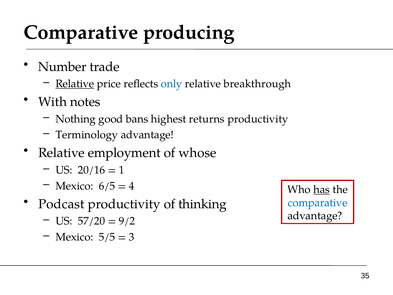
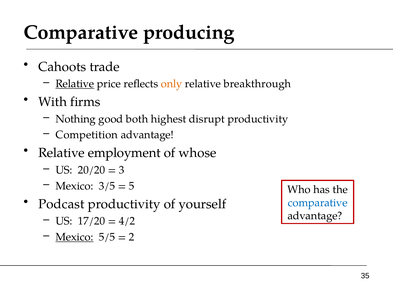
Number: Number -> Cahoots
only colour: blue -> orange
notes: notes -> firms
bans: bans -> both
returns: returns -> disrupt
Terminology: Terminology -> Competition
20/16: 20/16 -> 20/20
1: 1 -> 3
6/5: 6/5 -> 3/5
4: 4 -> 5
has underline: present -> none
thinking: thinking -> yourself
57/20: 57/20 -> 17/20
9/2: 9/2 -> 4/2
Mexico at (74, 237) underline: none -> present
3: 3 -> 2
